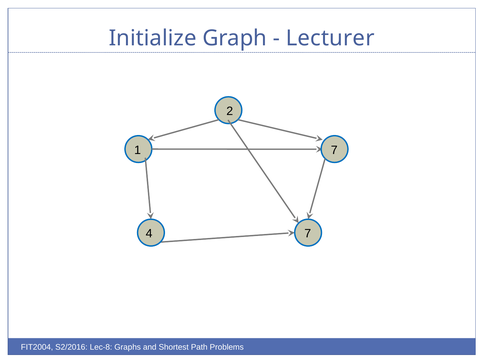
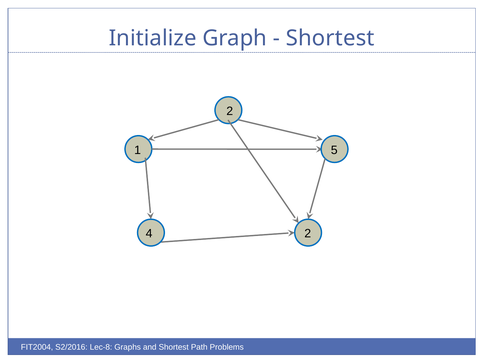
Lecturer at (330, 38): Lecturer -> Shortest
1 7: 7 -> 5
4 7: 7 -> 2
